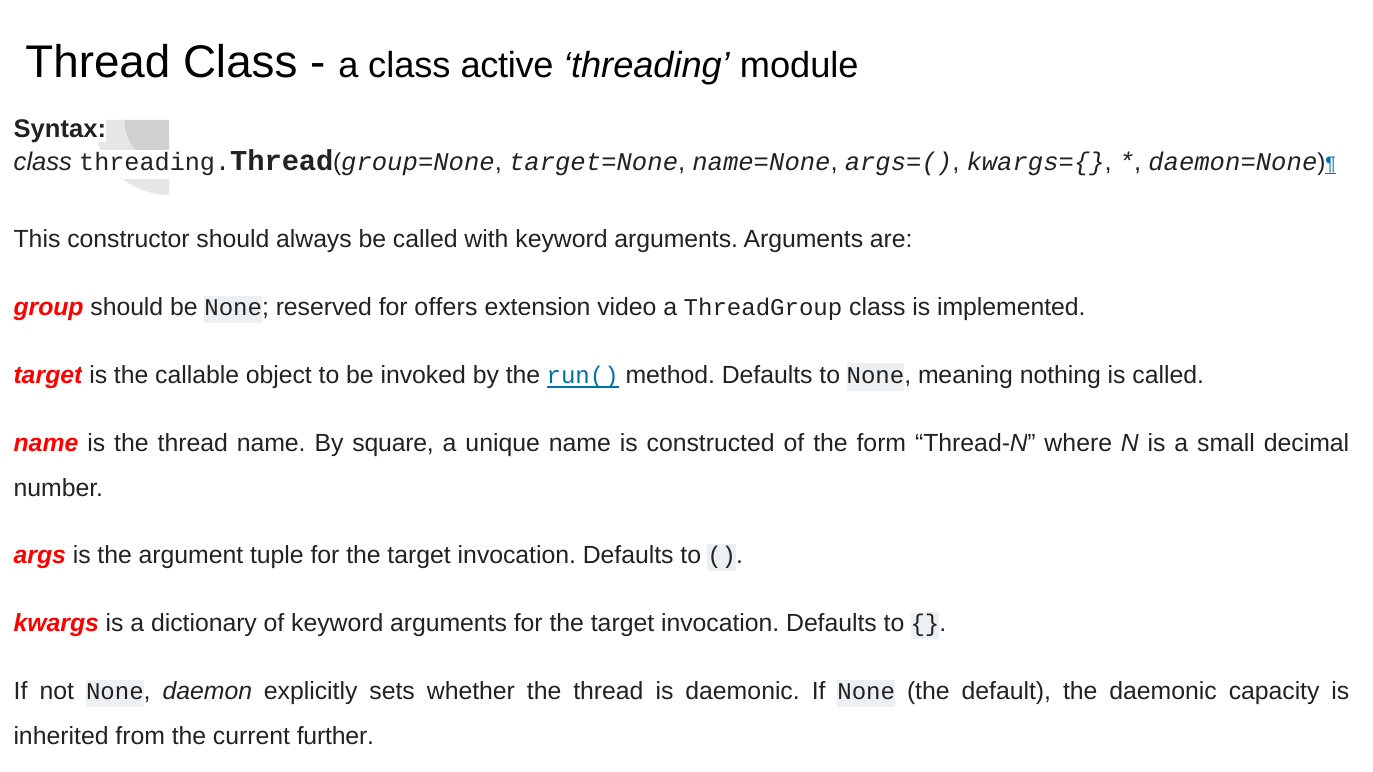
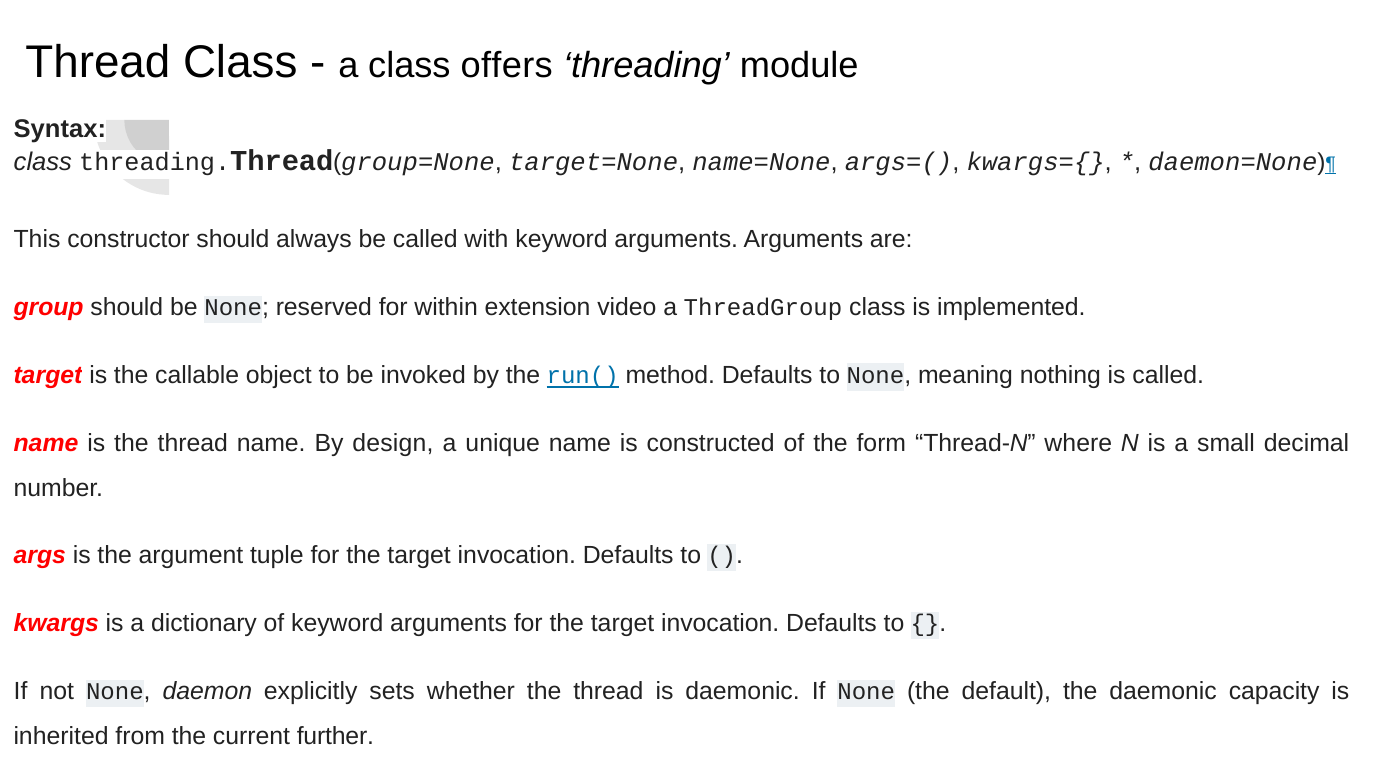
active: active -> offers
offers: offers -> within
square: square -> design
